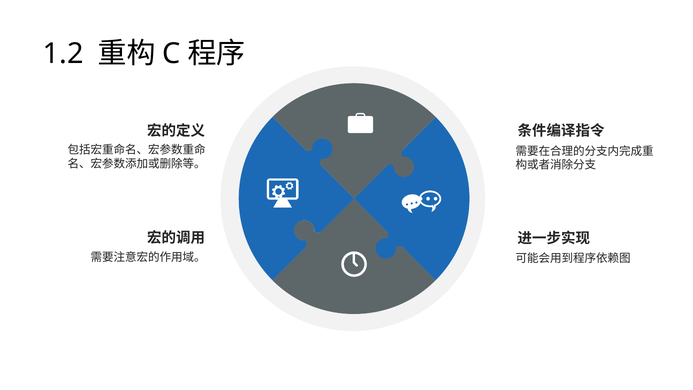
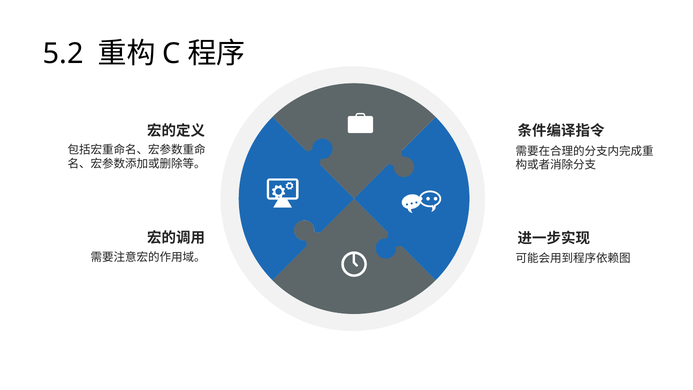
1.2: 1.2 -> 5.2
